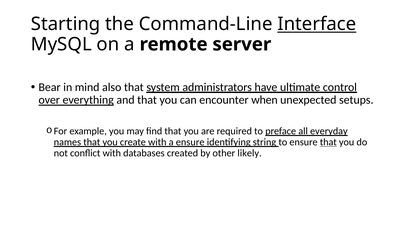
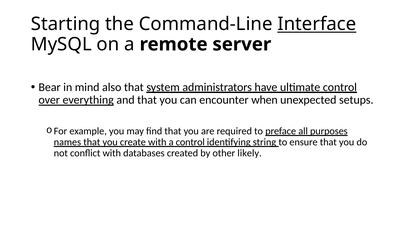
everyday: everyday -> purposes
a ensure: ensure -> control
that at (328, 142) underline: present -> none
